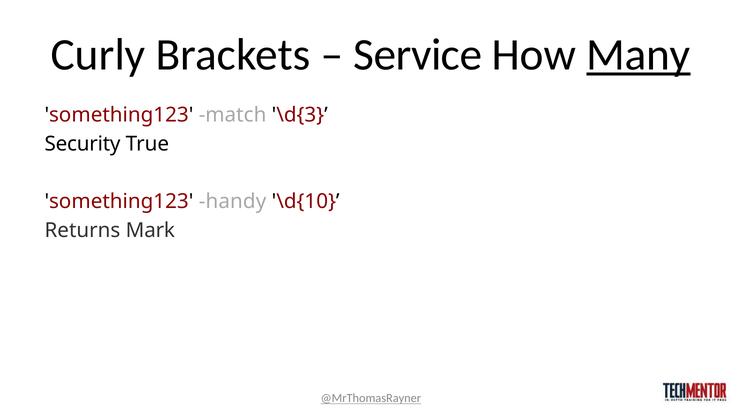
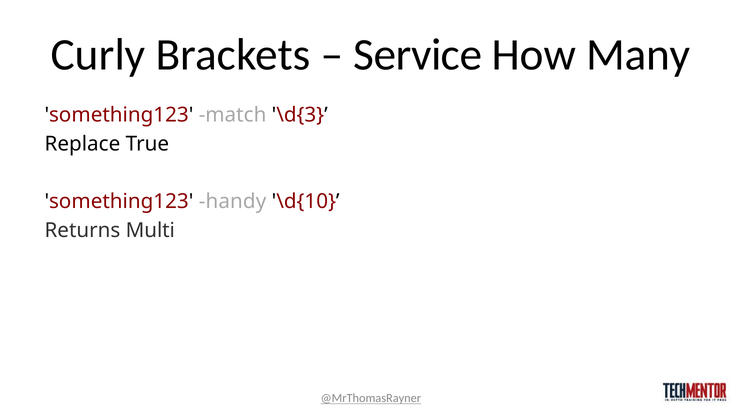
Many underline: present -> none
Security: Security -> Replace
Mark: Mark -> Multi
